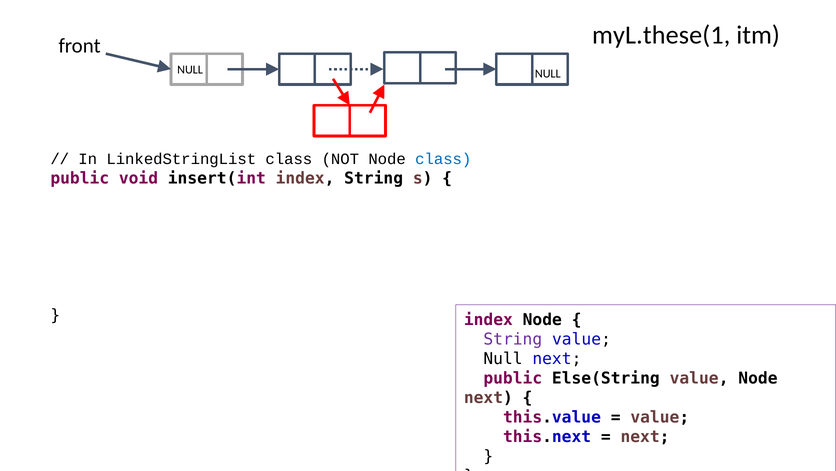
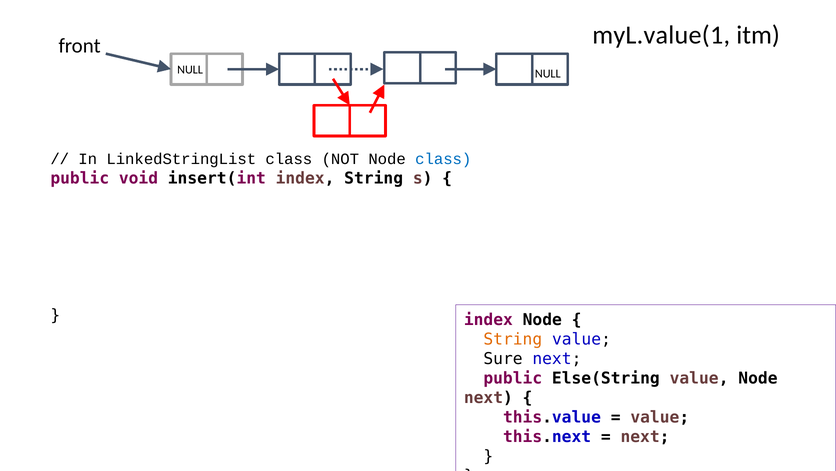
myL.these(1: myL.these(1 -> myL.value(1
String at (513, 339) colour: purple -> orange
Null at (503, 358): Null -> Sure
